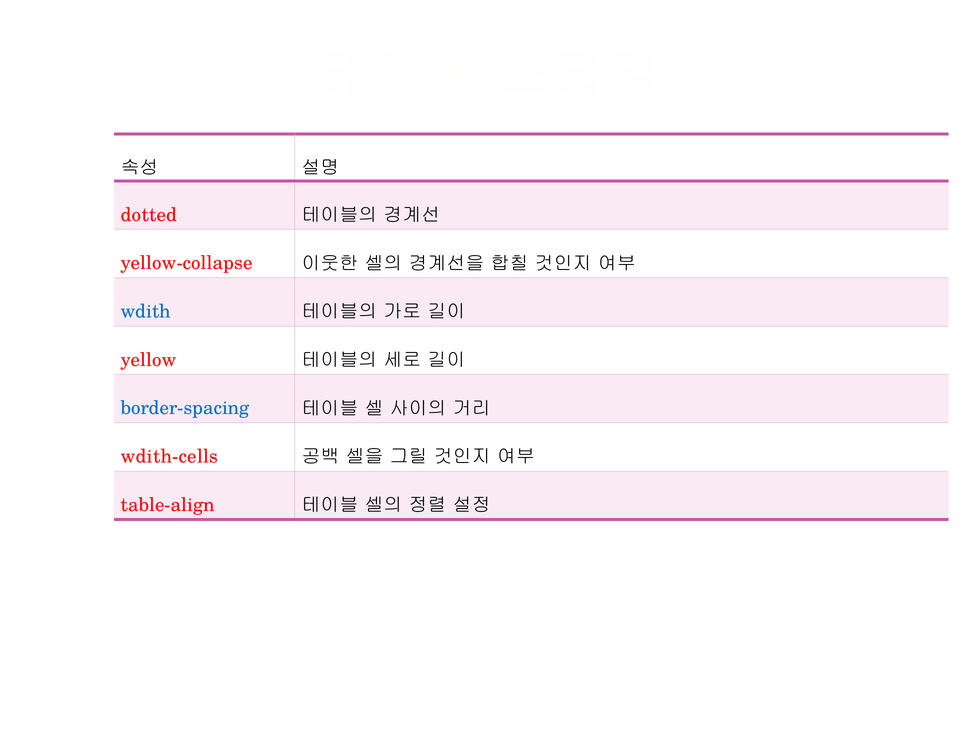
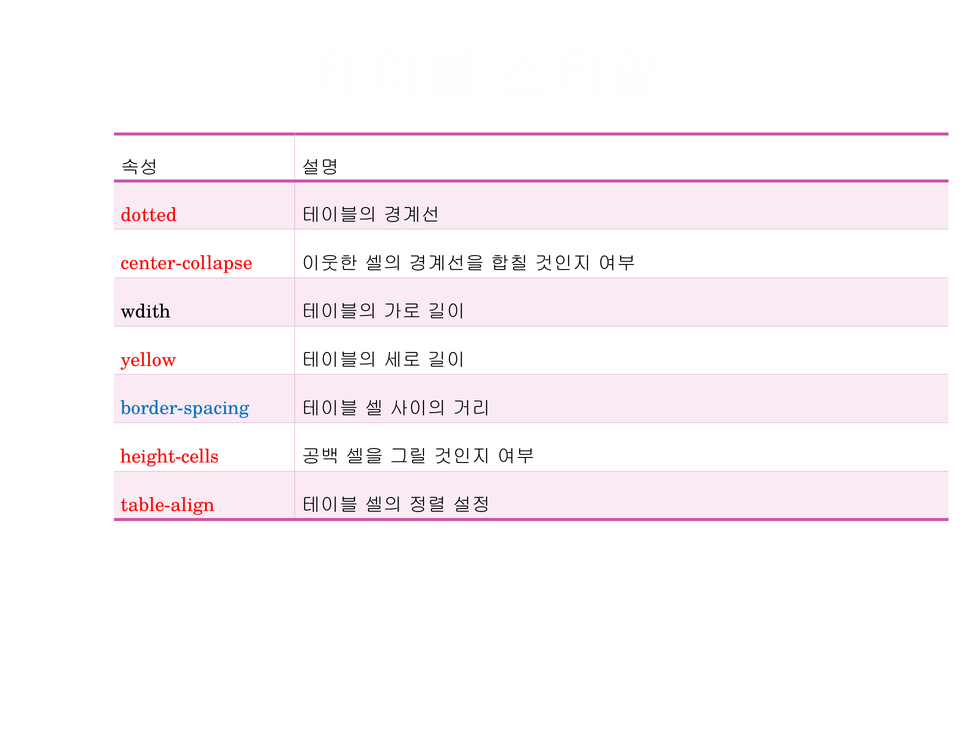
yellow-collapse: yellow-collapse -> center-collapse
wdith colour: blue -> black
wdith-cells: wdith-cells -> height-cells
